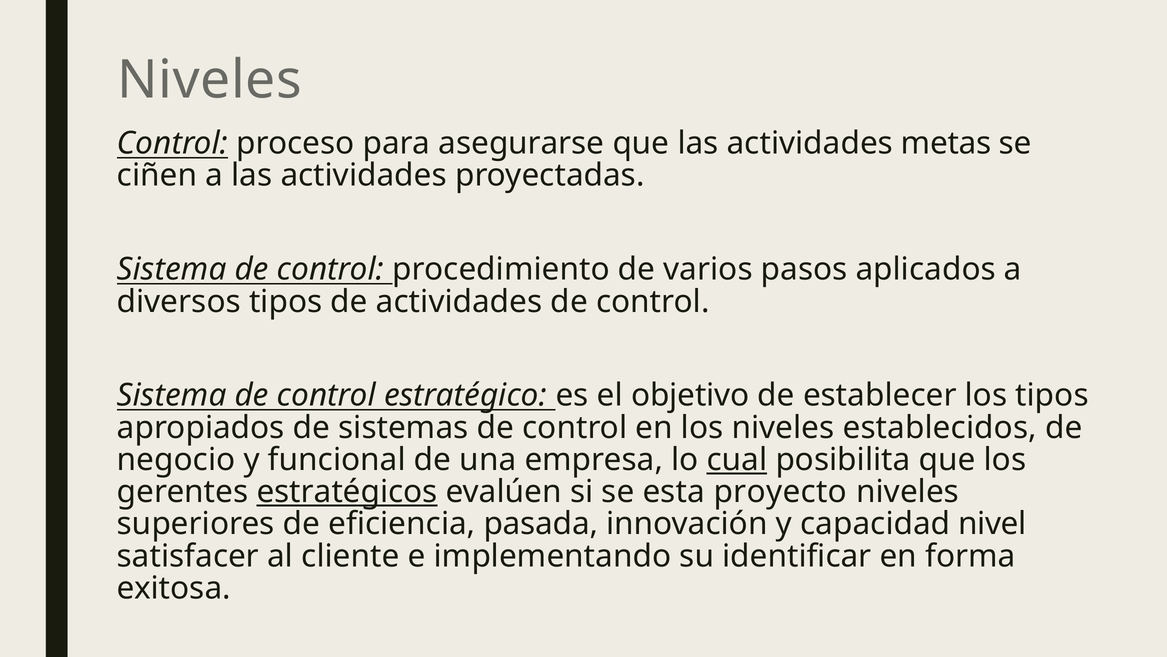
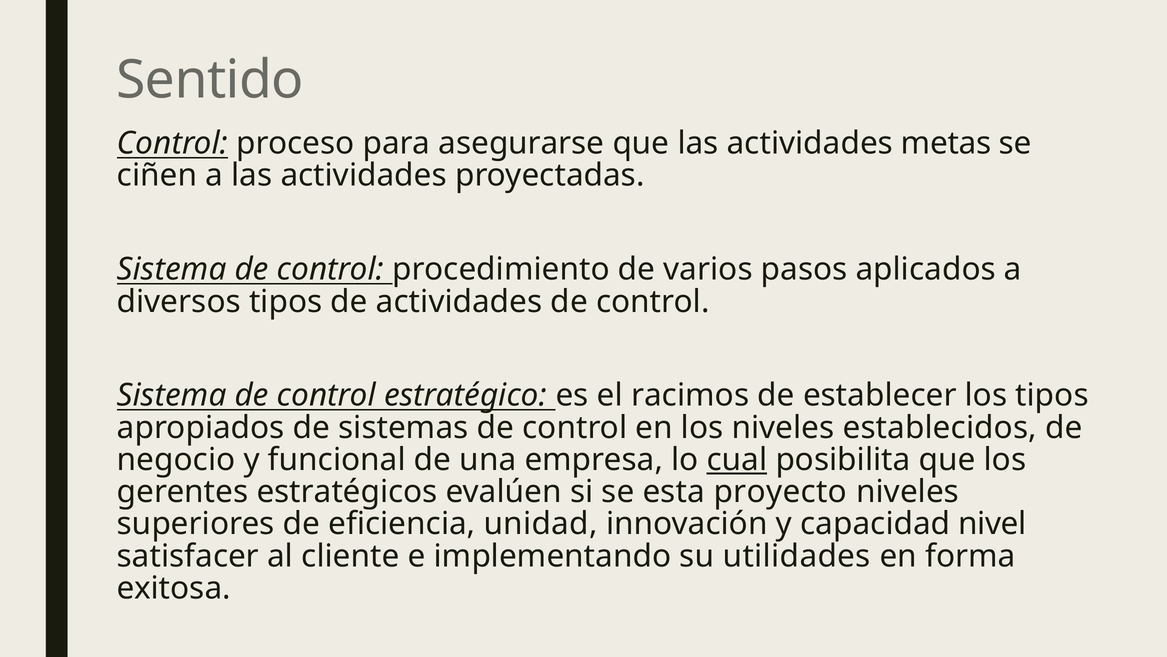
Niveles at (209, 80): Niveles -> Sentido
objetivo: objetivo -> racimos
estratégicos underline: present -> none
pasada: pasada -> unidad
identificar: identificar -> utilidades
